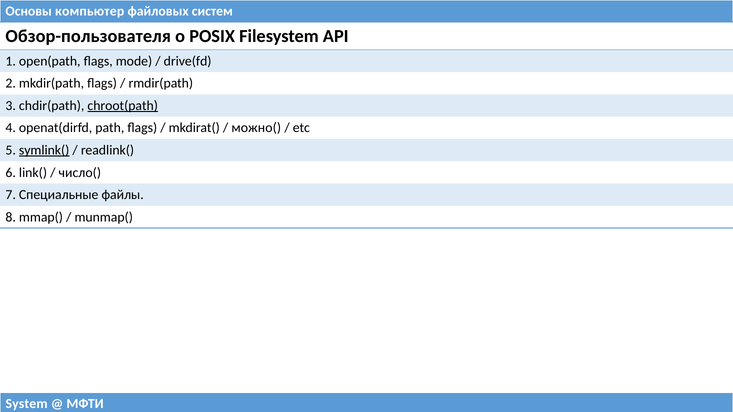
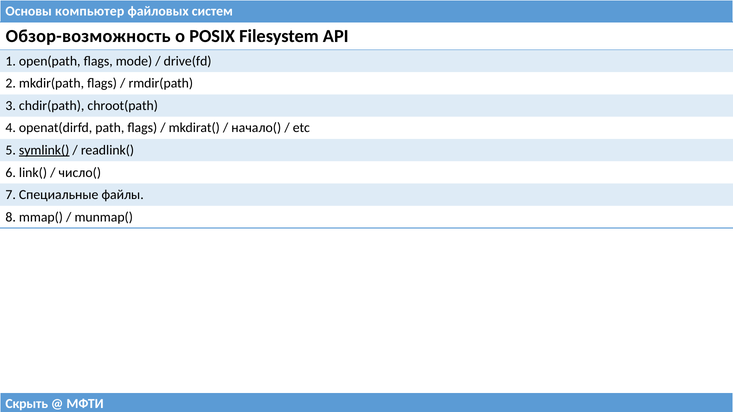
Обзор-пользователя: Обзор-пользователя -> Обзор-возможность
chroot(path underline: present -> none
можно(: можно( -> начало(
System: System -> Скрыть
